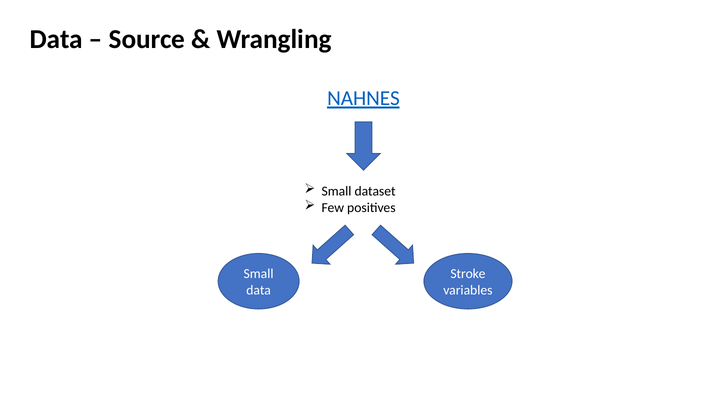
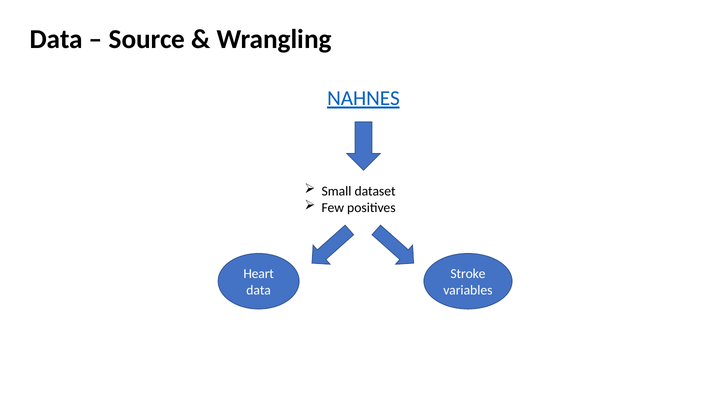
Small at (259, 274): Small -> Heart
